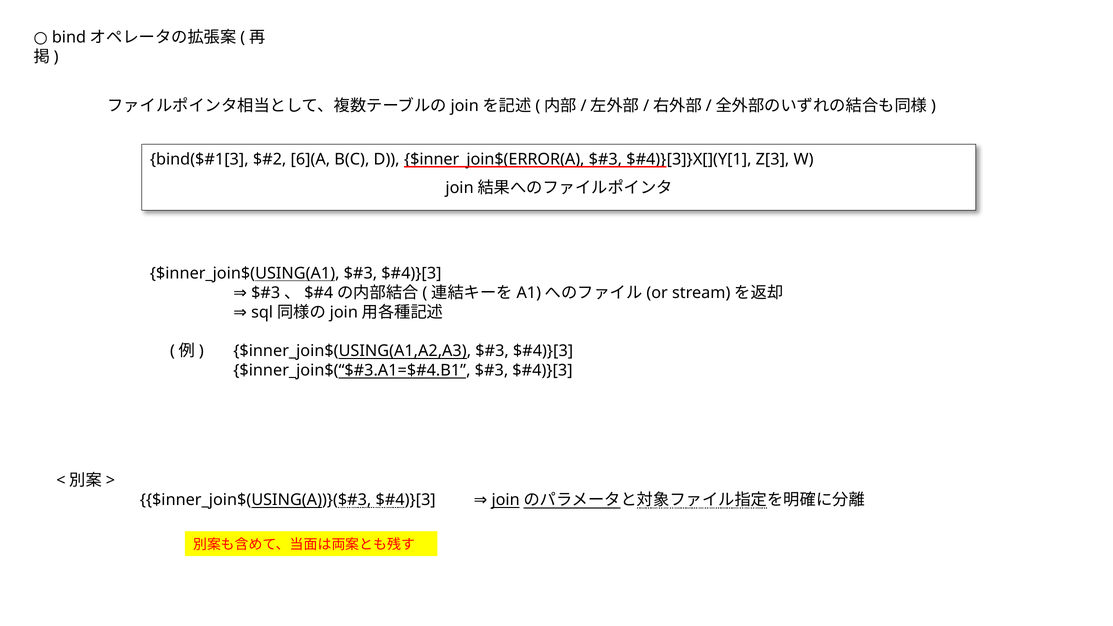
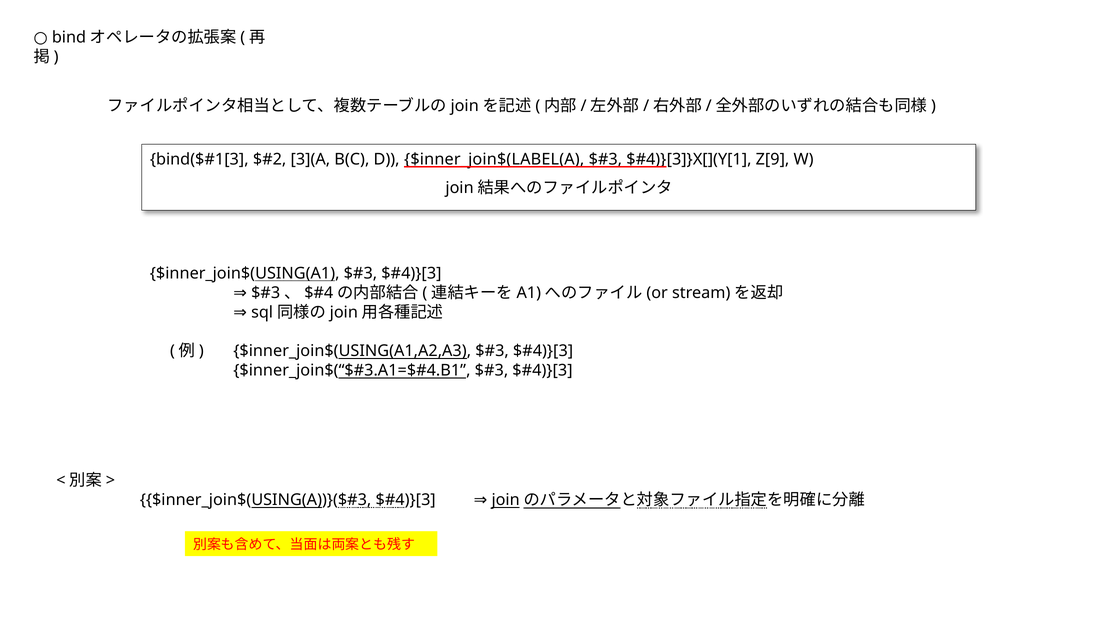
6](A: 6](A -> 3](A
$inner_join$(ERROR(A: $inner_join$(ERROR(A -> $inner_join$(LABEL(A
Z[3: Z[3 -> Z[9
